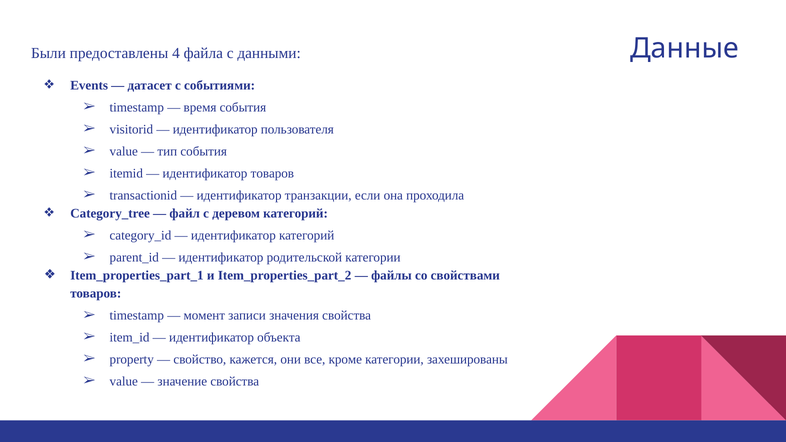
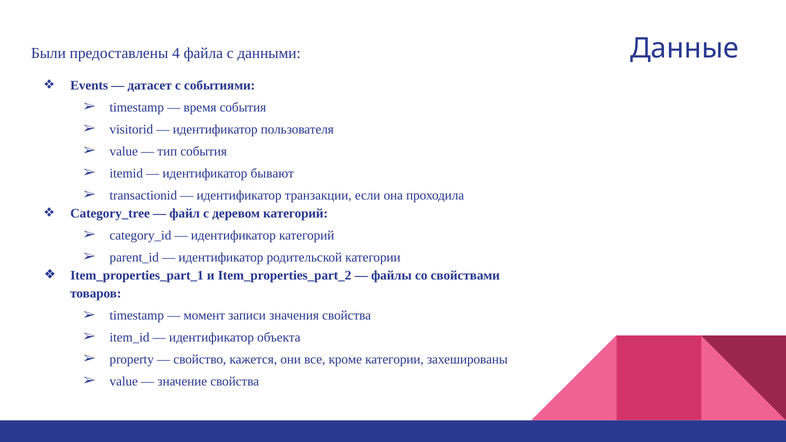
идентификатор товаров: товаров -> бывают
